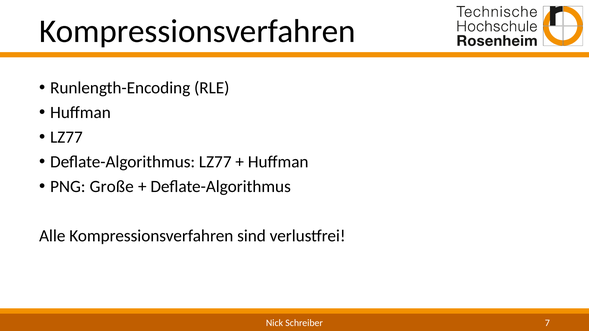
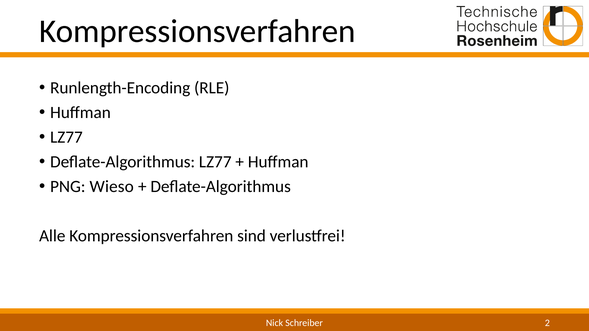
Große: Große -> Wieso
7: 7 -> 2
